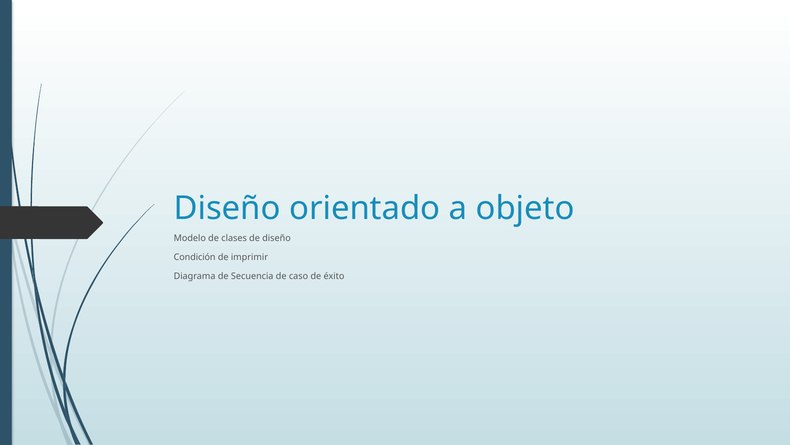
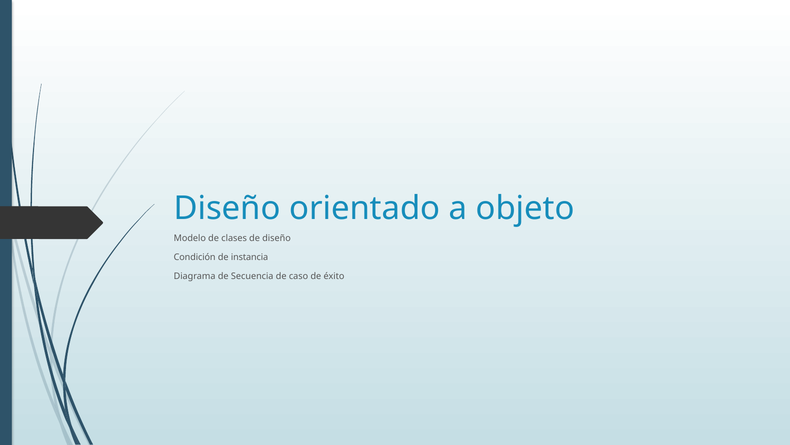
imprimir: imprimir -> instancia
